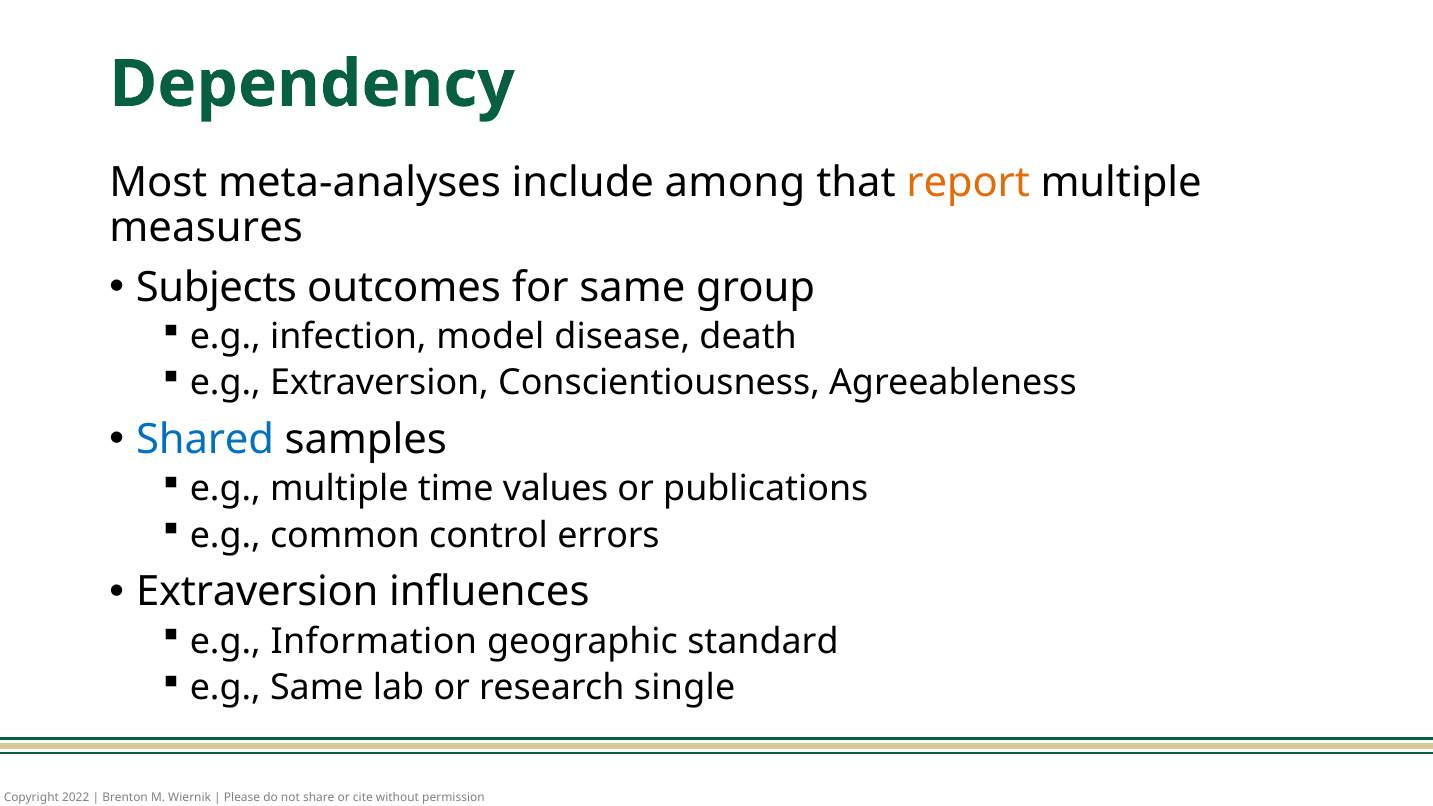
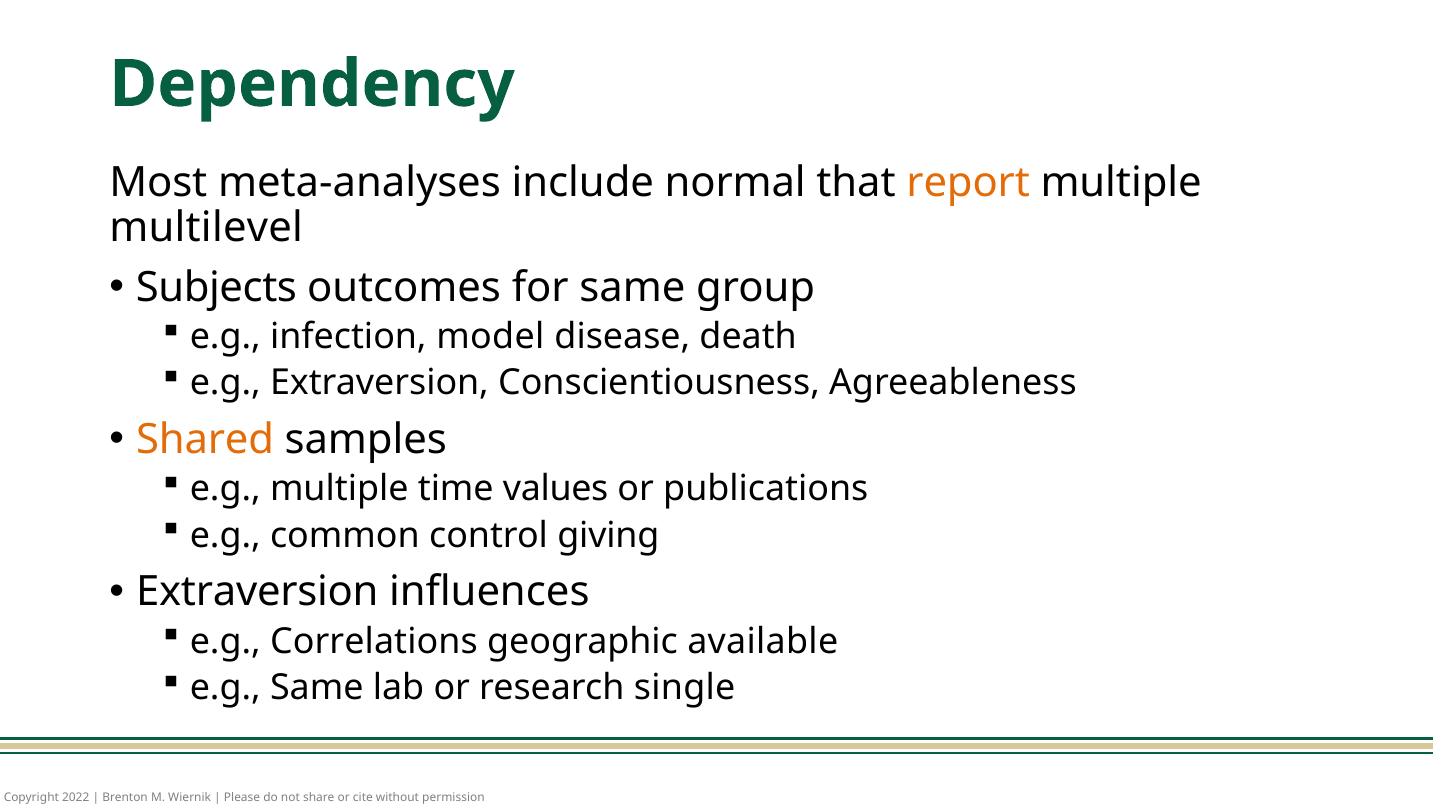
among: among -> normal
measures: measures -> multilevel
Shared colour: blue -> orange
errors: errors -> giving
Information: Information -> Correlations
standard: standard -> available
